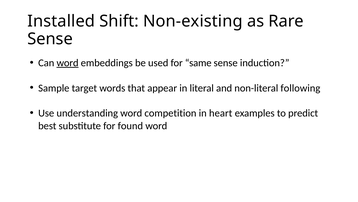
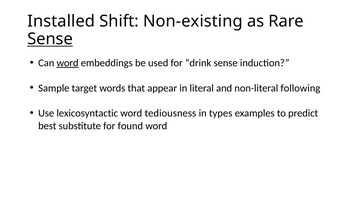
Sense at (50, 39) underline: none -> present
same: same -> drink
understanding: understanding -> lexicosyntactic
competition: competition -> tediousness
heart: heart -> types
